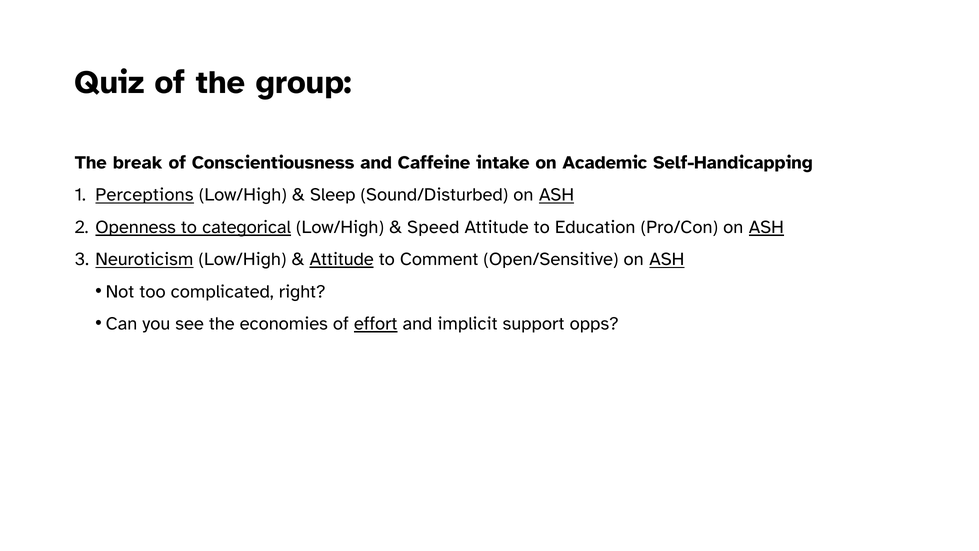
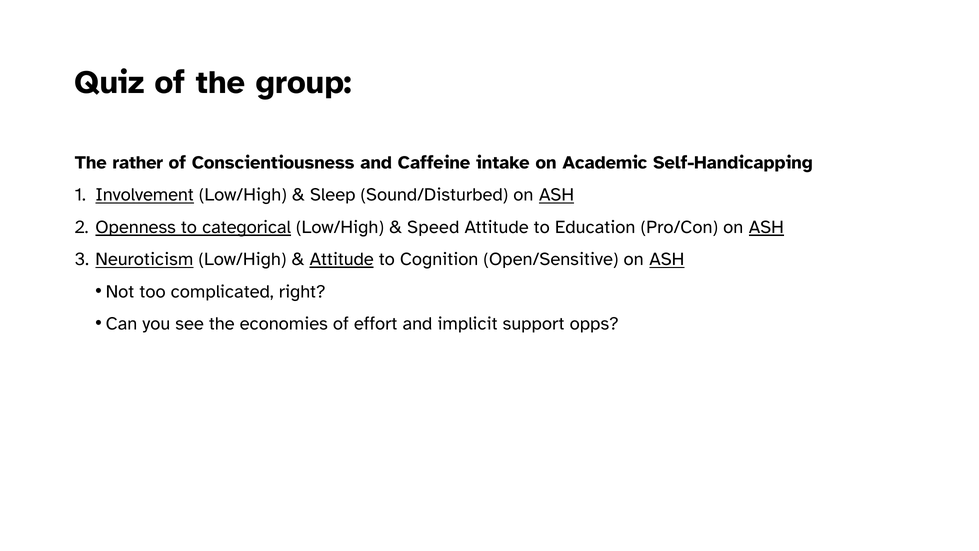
break: break -> rather
Perceptions: Perceptions -> Involvement
Comment: Comment -> Cognition
effort underline: present -> none
